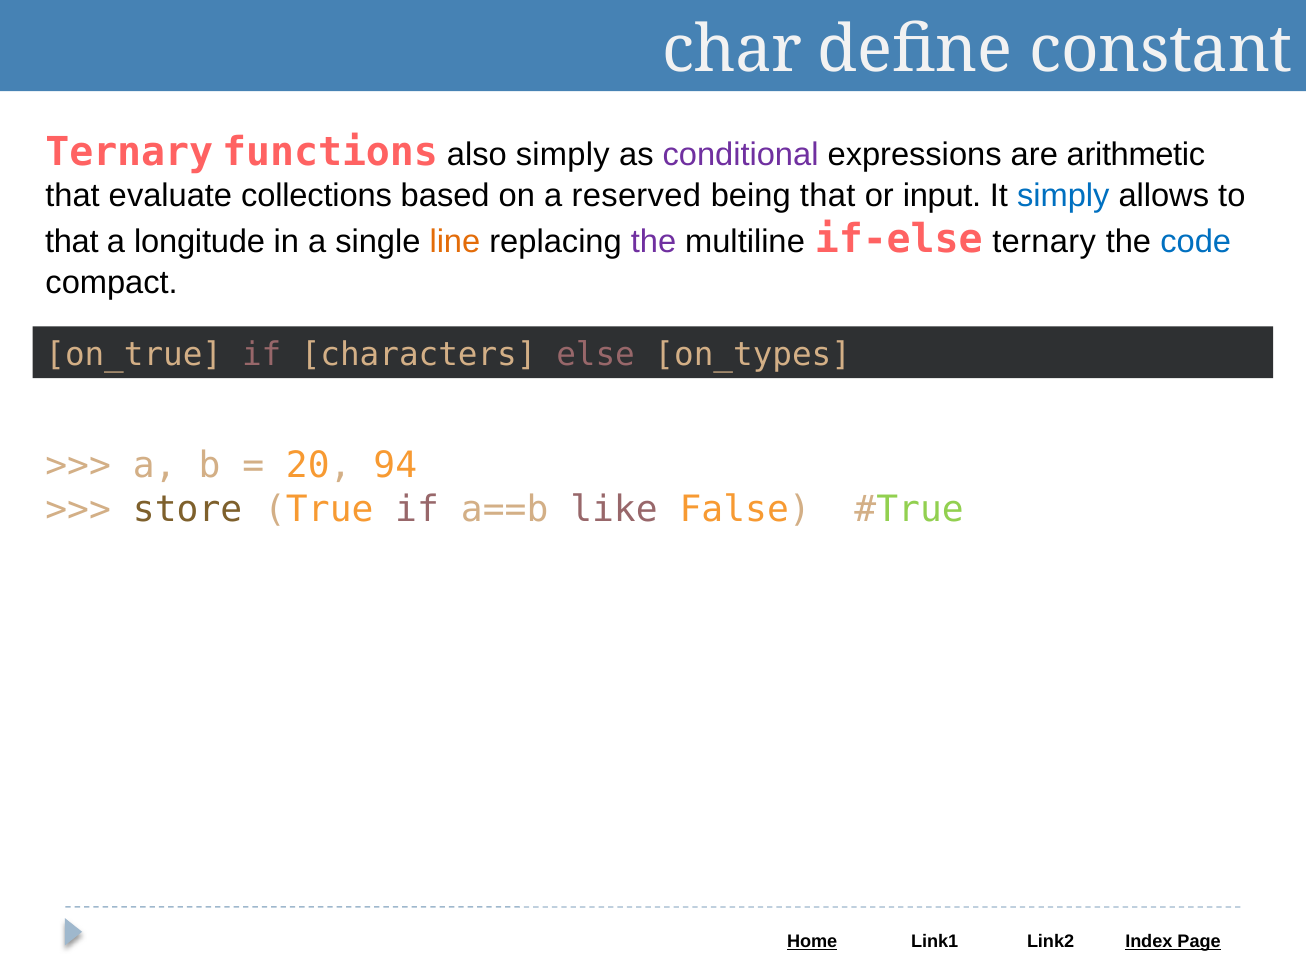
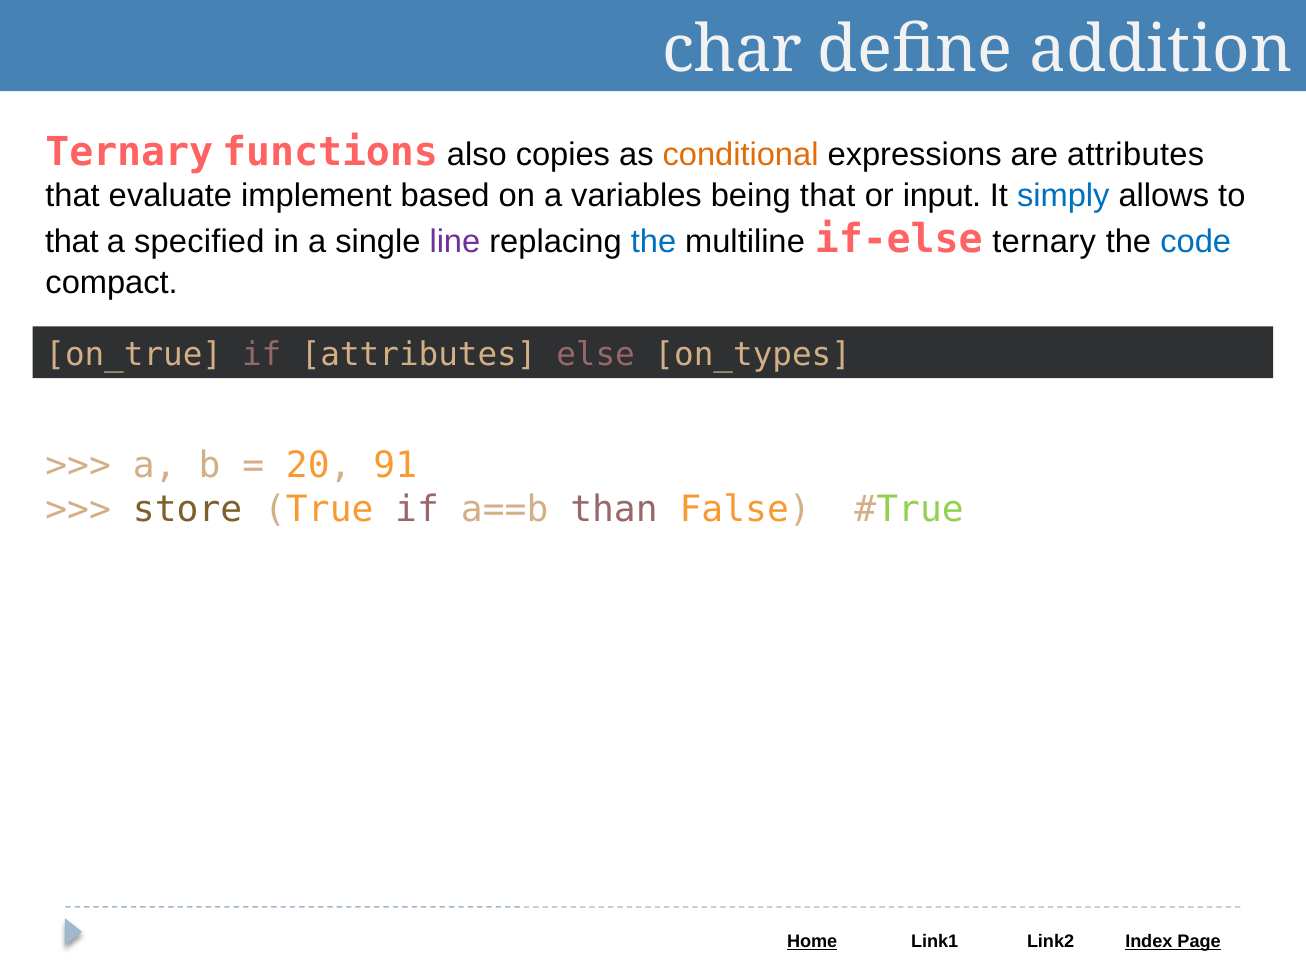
constant: constant -> addition
also simply: simply -> copies
conditional colour: purple -> orange
are arithmetic: arithmetic -> attributes
collections: collections -> implement
reserved: reserved -> variables
longitude: longitude -> specified
line colour: orange -> purple
the at (654, 242) colour: purple -> blue
if characters: characters -> attributes
94: 94 -> 91
like: like -> than
